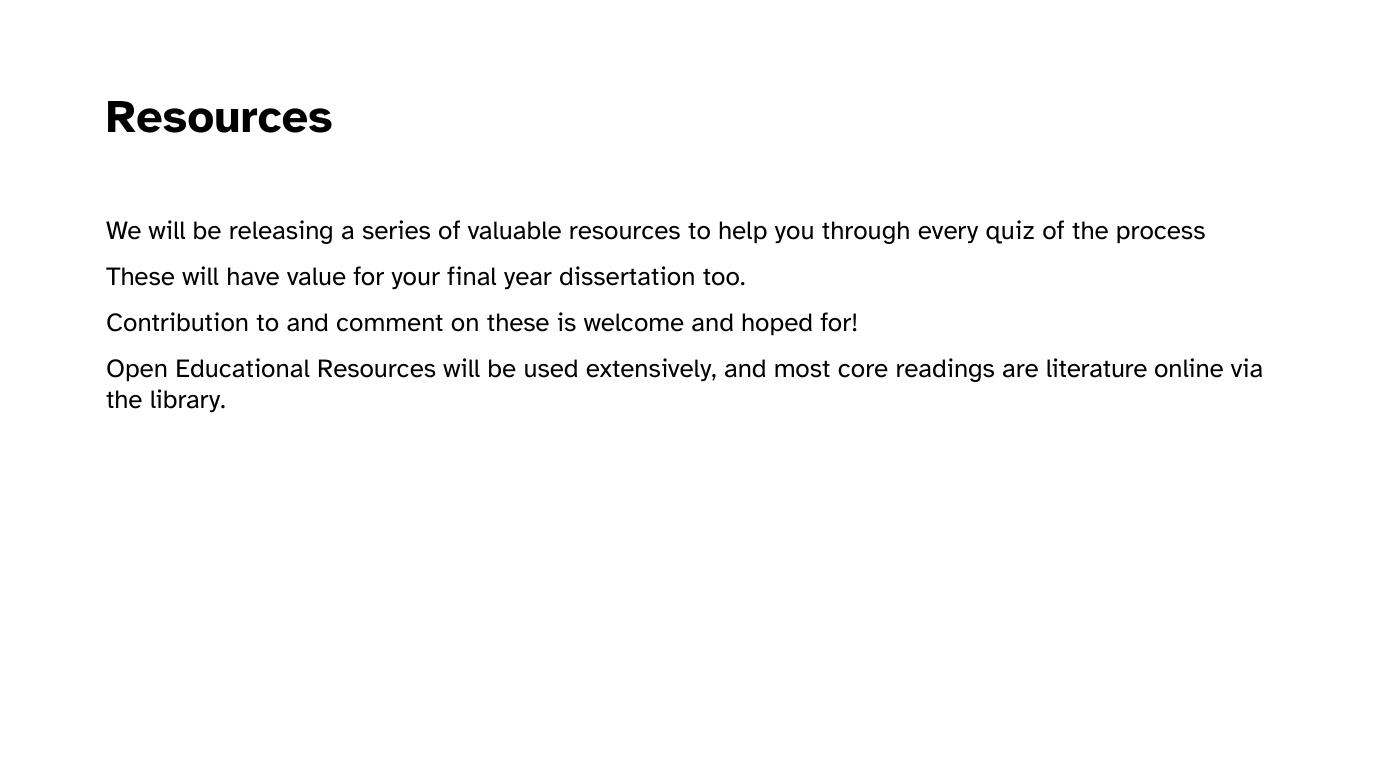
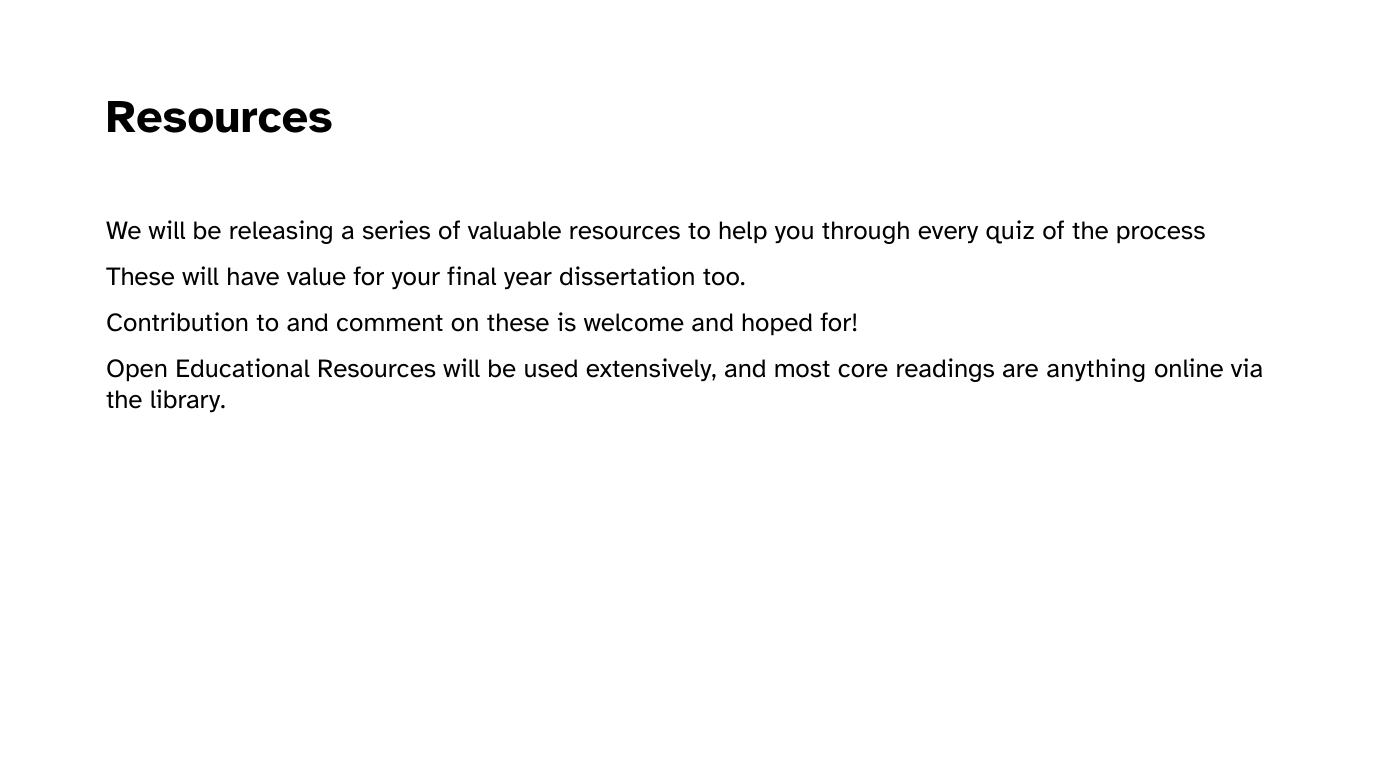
literature: literature -> anything
